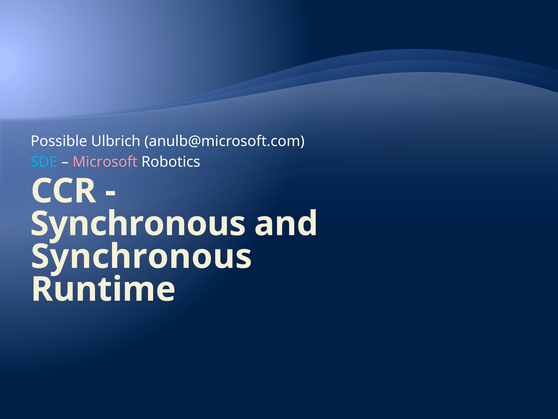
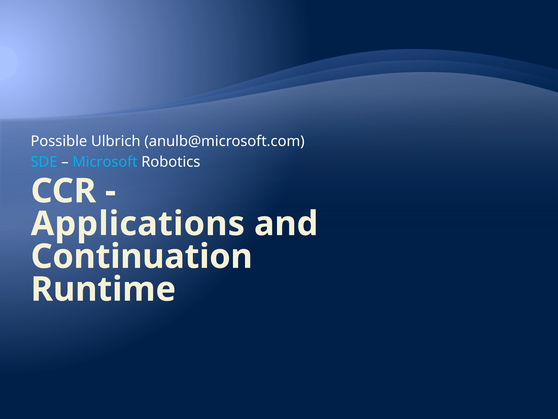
Microsoft colour: pink -> light blue
Synchronous at (138, 224): Synchronous -> Applications
Synchronous at (141, 256): Synchronous -> Continuation
